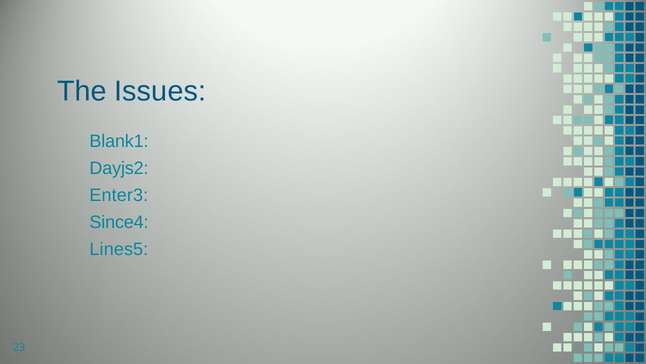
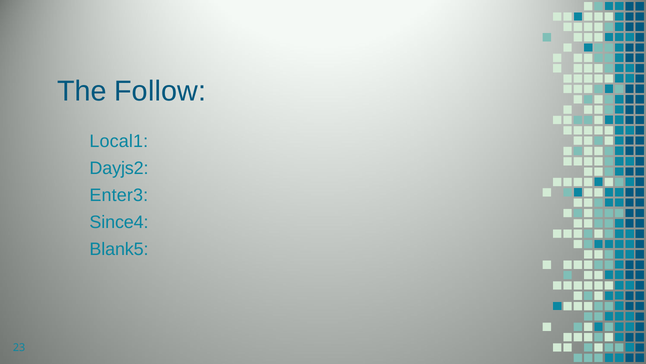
Issues: Issues -> Follow
Blank1: Blank1 -> Local1
Lines5: Lines5 -> Blank5
